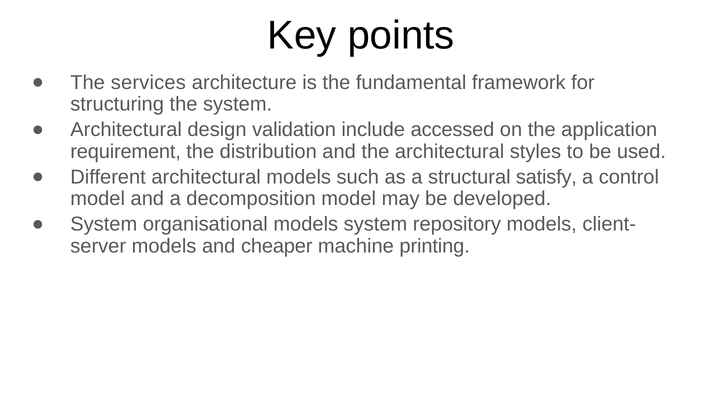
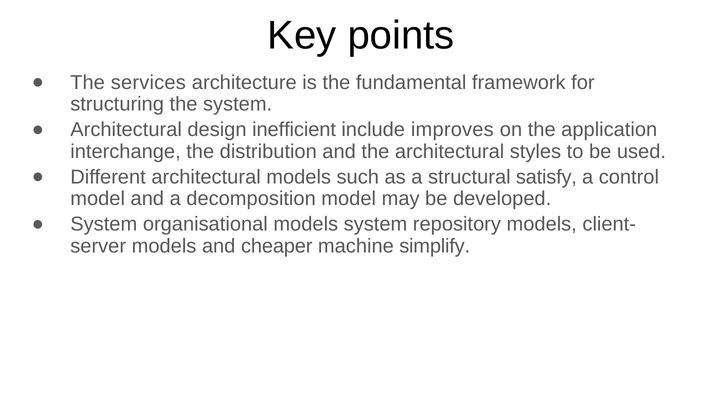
validation: validation -> inefficient
accessed: accessed -> improves
requirement: requirement -> interchange
printing: printing -> simplify
